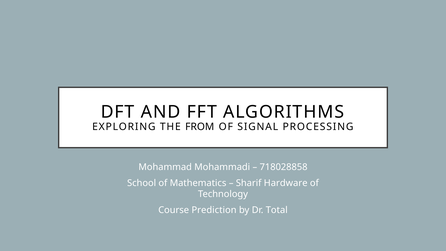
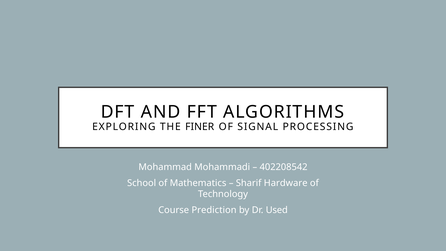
FROM: FROM -> FINER
718028858: 718028858 -> 402208542
Total: Total -> Used
